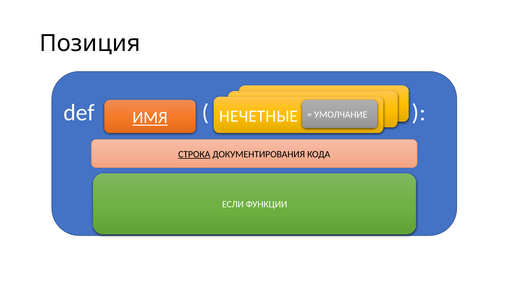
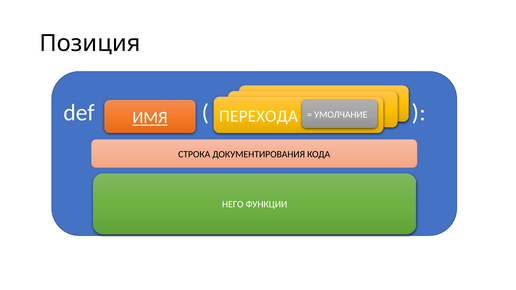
НЕЧЕТНЫЕ: НЕЧЕТНЫЕ -> ПЕРЕХОДА
СТРОКА underline: present -> none
ЕСЛИ: ЕСЛИ -> НЕГО
